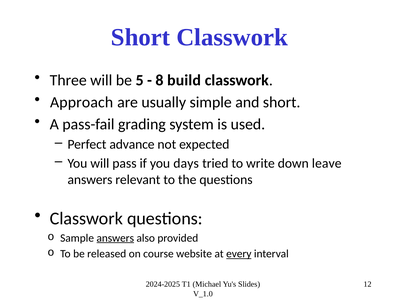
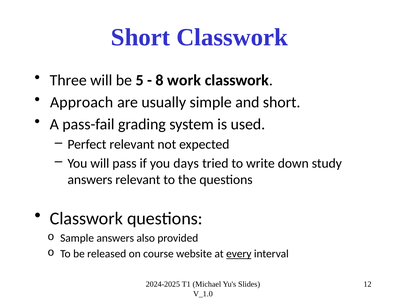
build: build -> work
Perfect advance: advance -> relevant
leave: leave -> study
answers at (115, 238) underline: present -> none
